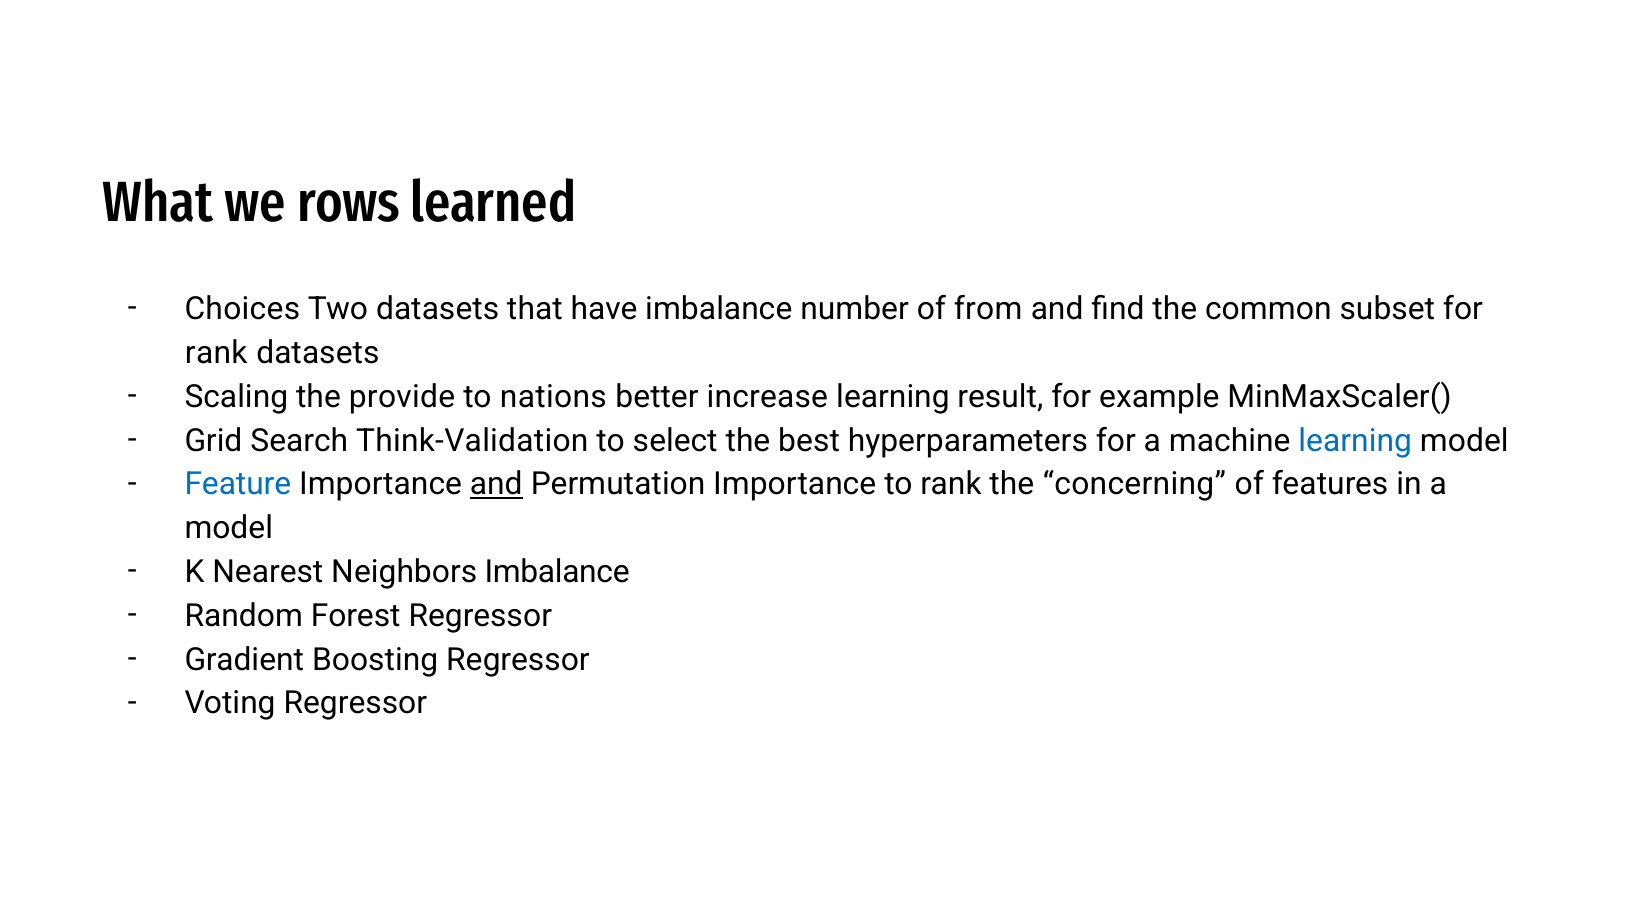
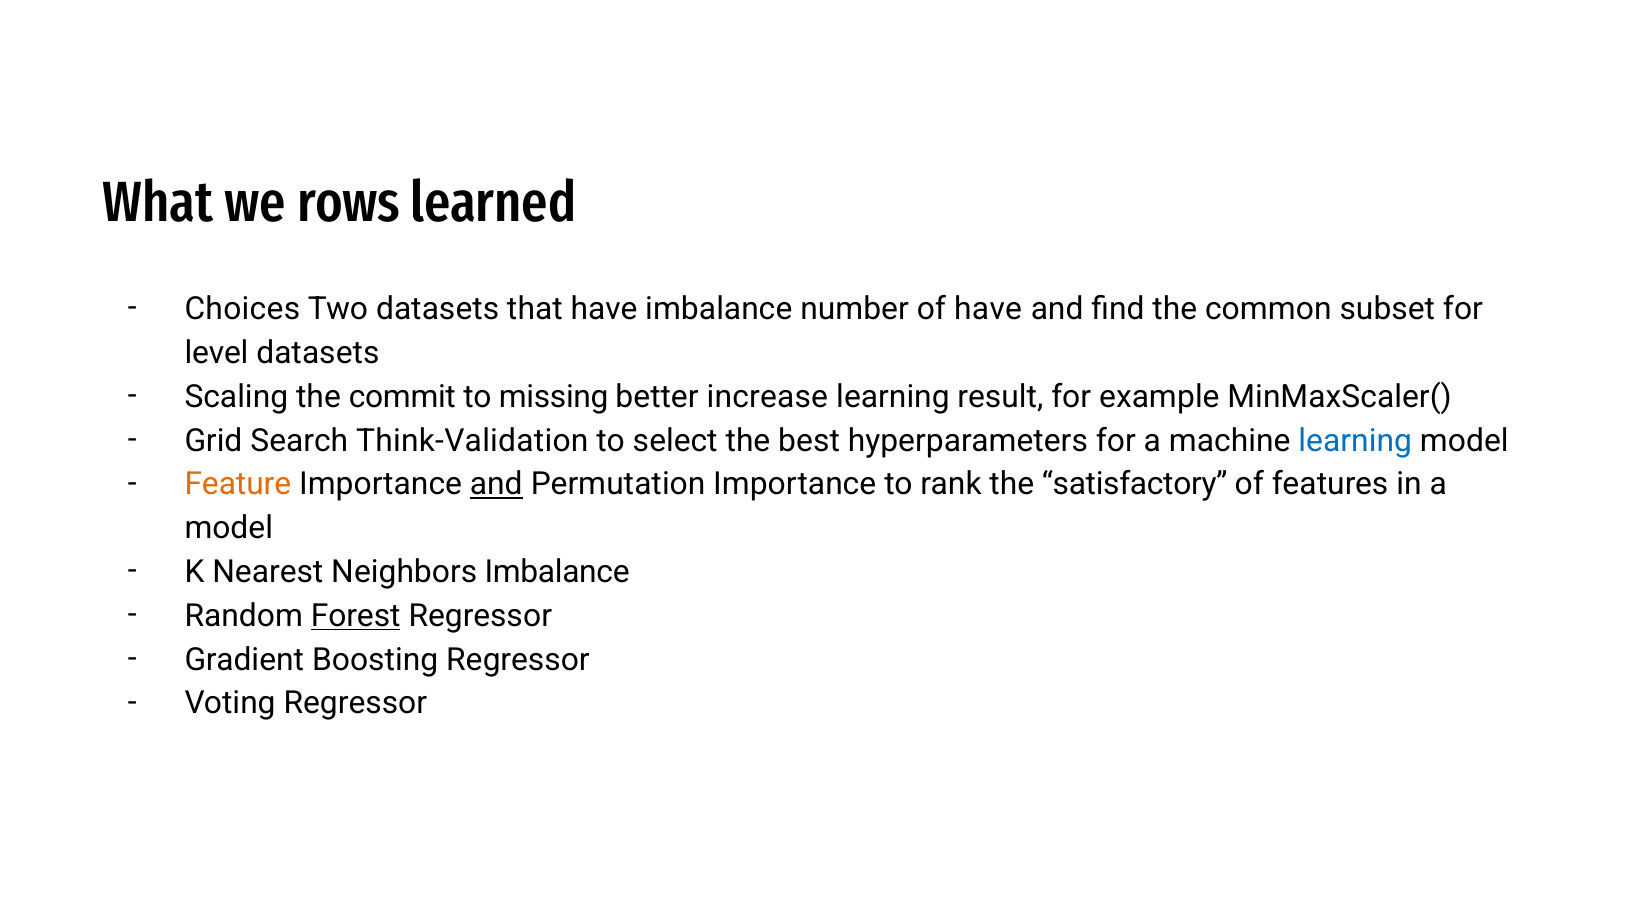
of from: from -> have
rank at (216, 353): rank -> level
provide: provide -> commit
nations: nations -> missing
Feature colour: blue -> orange
concerning: concerning -> satisfactory
Forest underline: none -> present
